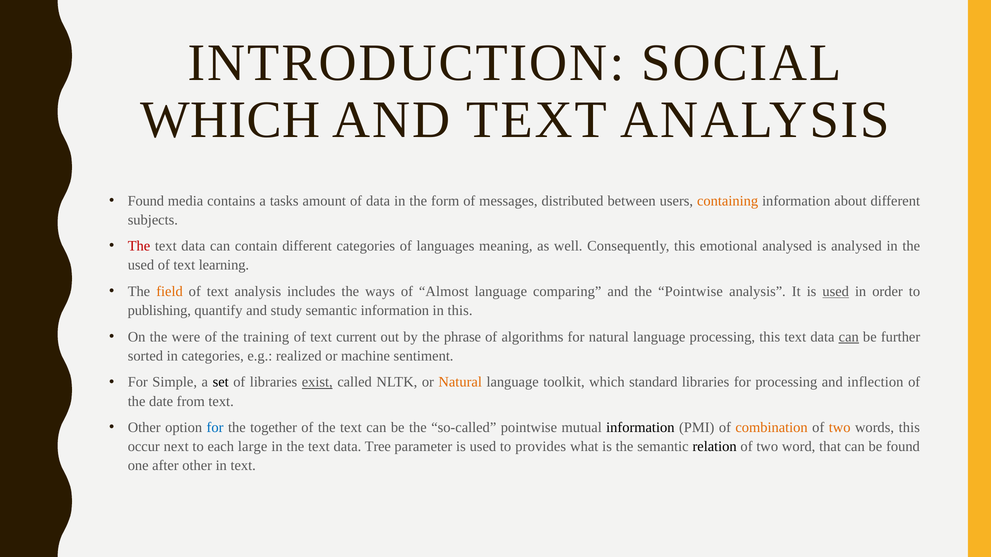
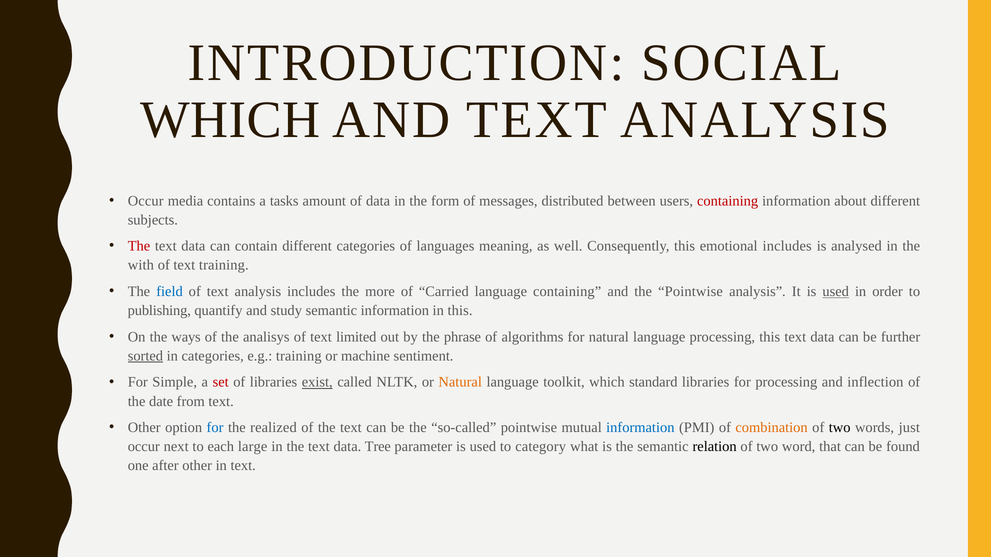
Found at (146, 201): Found -> Occur
containing at (728, 201) colour: orange -> red
emotional analysed: analysed -> includes
used at (141, 265): used -> with
text learning: learning -> training
field colour: orange -> blue
ways: ways -> more
Almost: Almost -> Carried
language comparing: comparing -> containing
were: were -> ways
training: training -> analisys
current: current -> limited
can at (849, 337) underline: present -> none
sorted underline: none -> present
e.g realized: realized -> training
set colour: black -> red
together: together -> realized
information at (640, 428) colour: black -> blue
two at (840, 428) colour: orange -> black
words this: this -> just
provides: provides -> category
